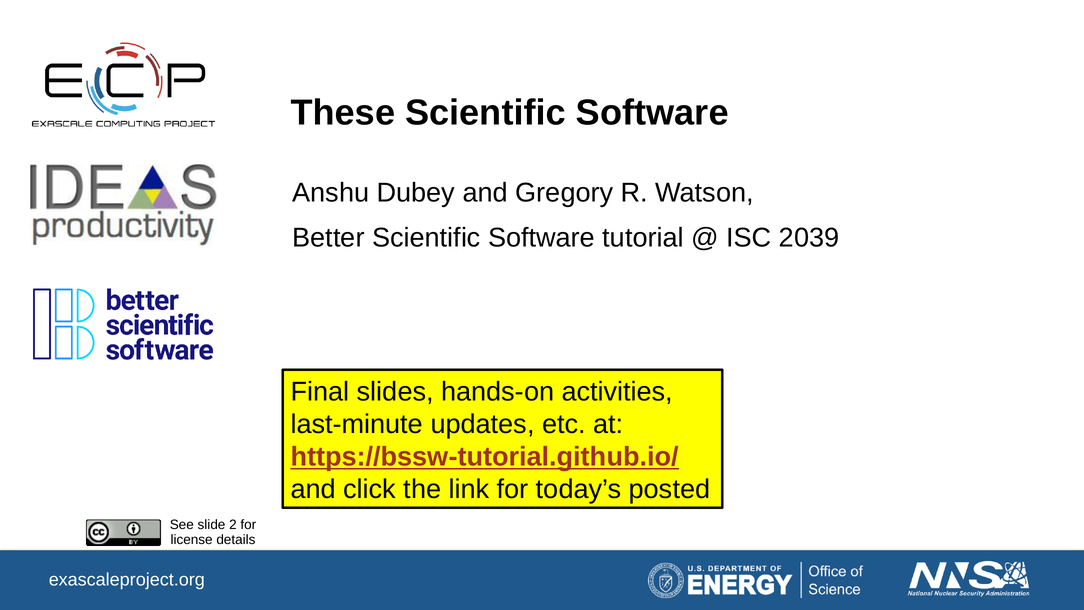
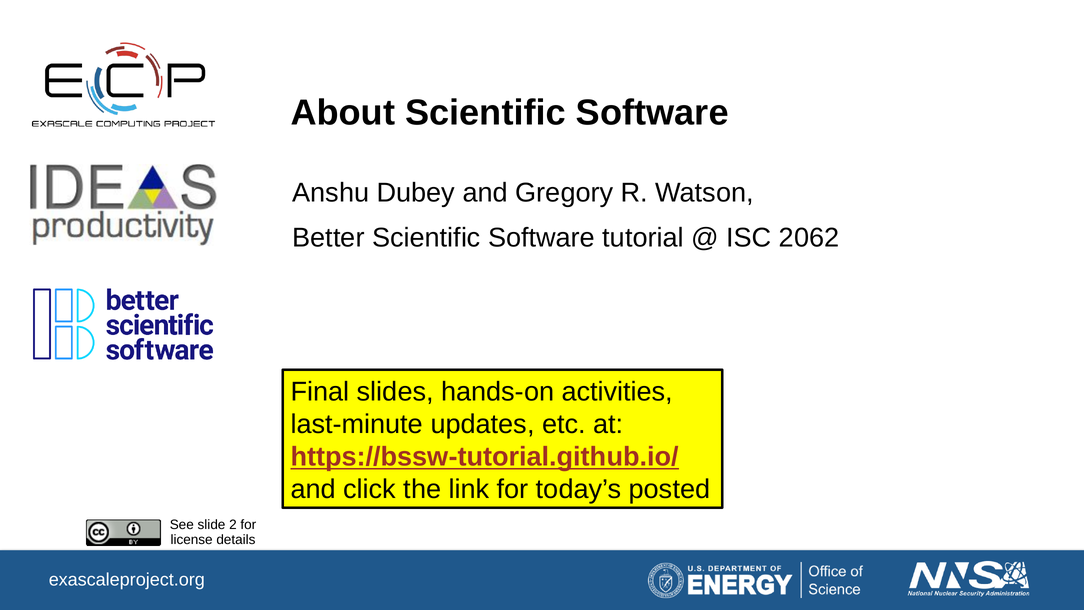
These: These -> About
2039: 2039 -> 2062
